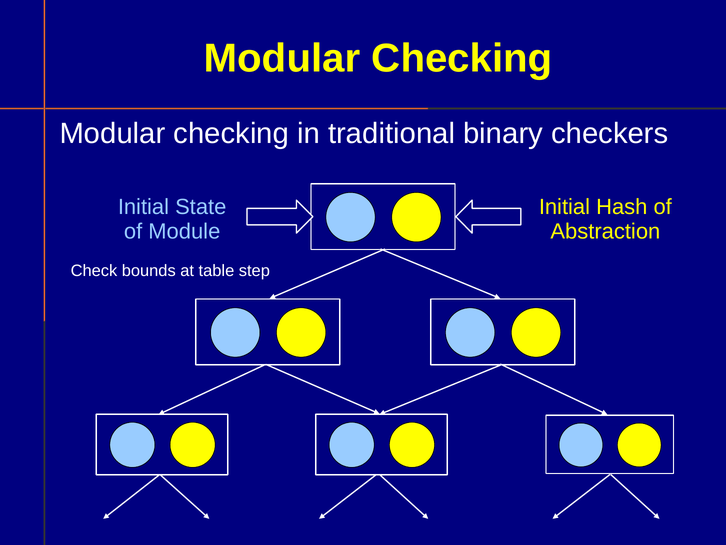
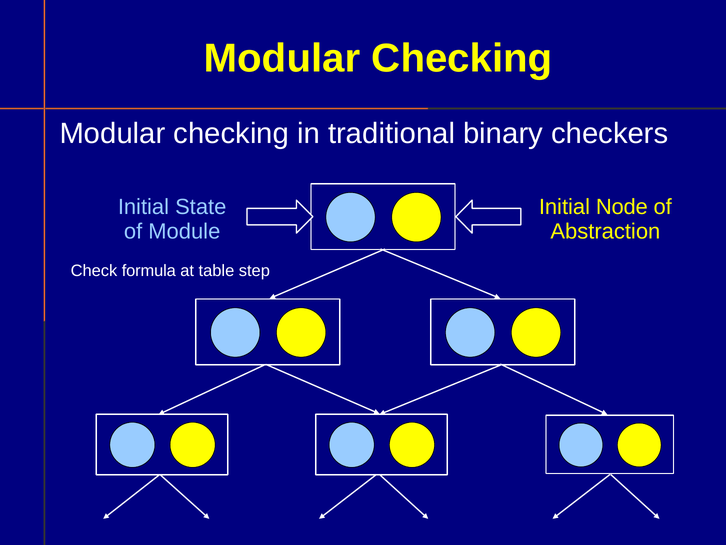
Hash: Hash -> Node
bounds: bounds -> formula
